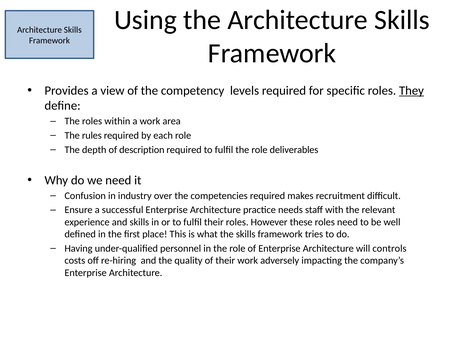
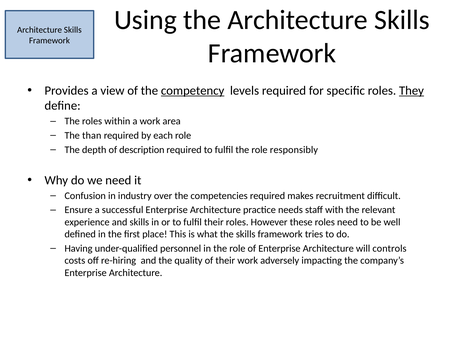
competency underline: none -> present
rules: rules -> than
deliverables: deliverables -> responsibly
